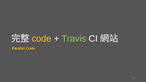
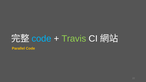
code at (41, 39) colour: yellow -> light blue
